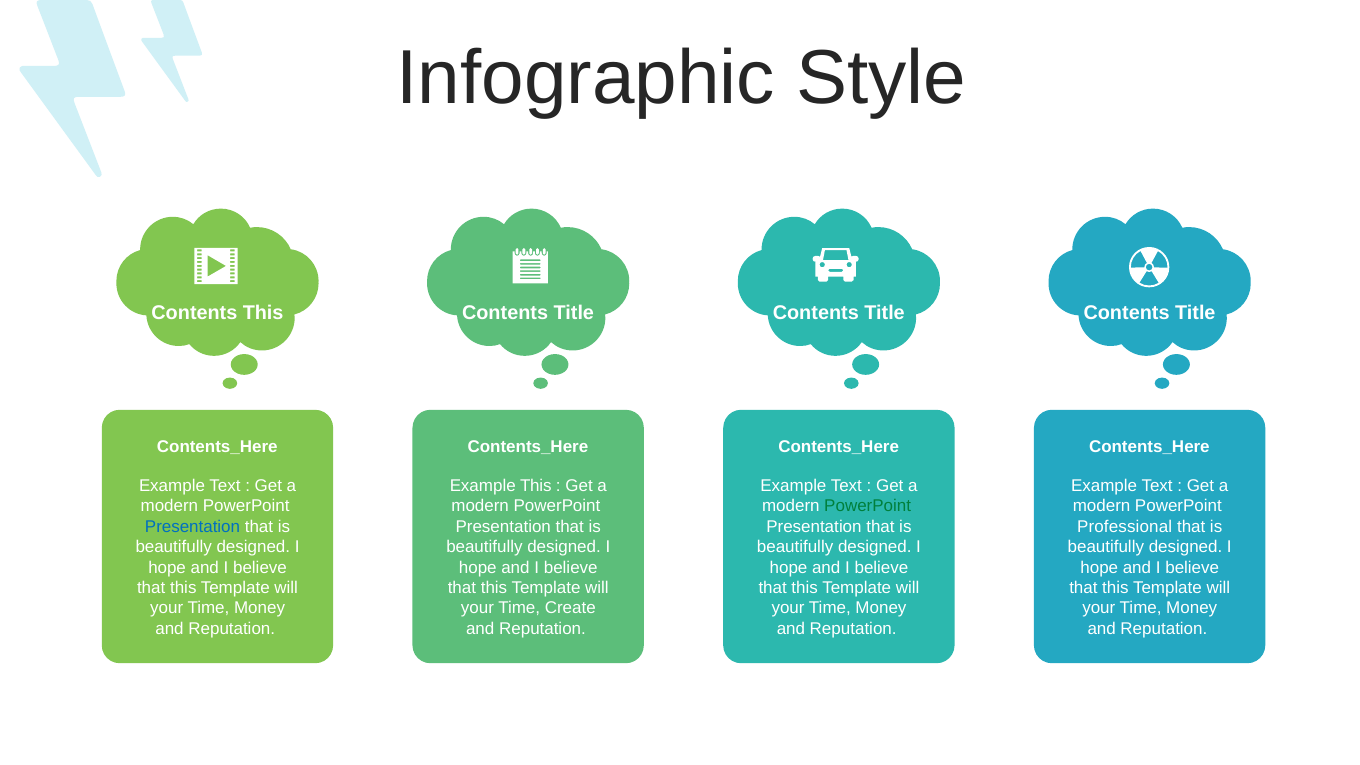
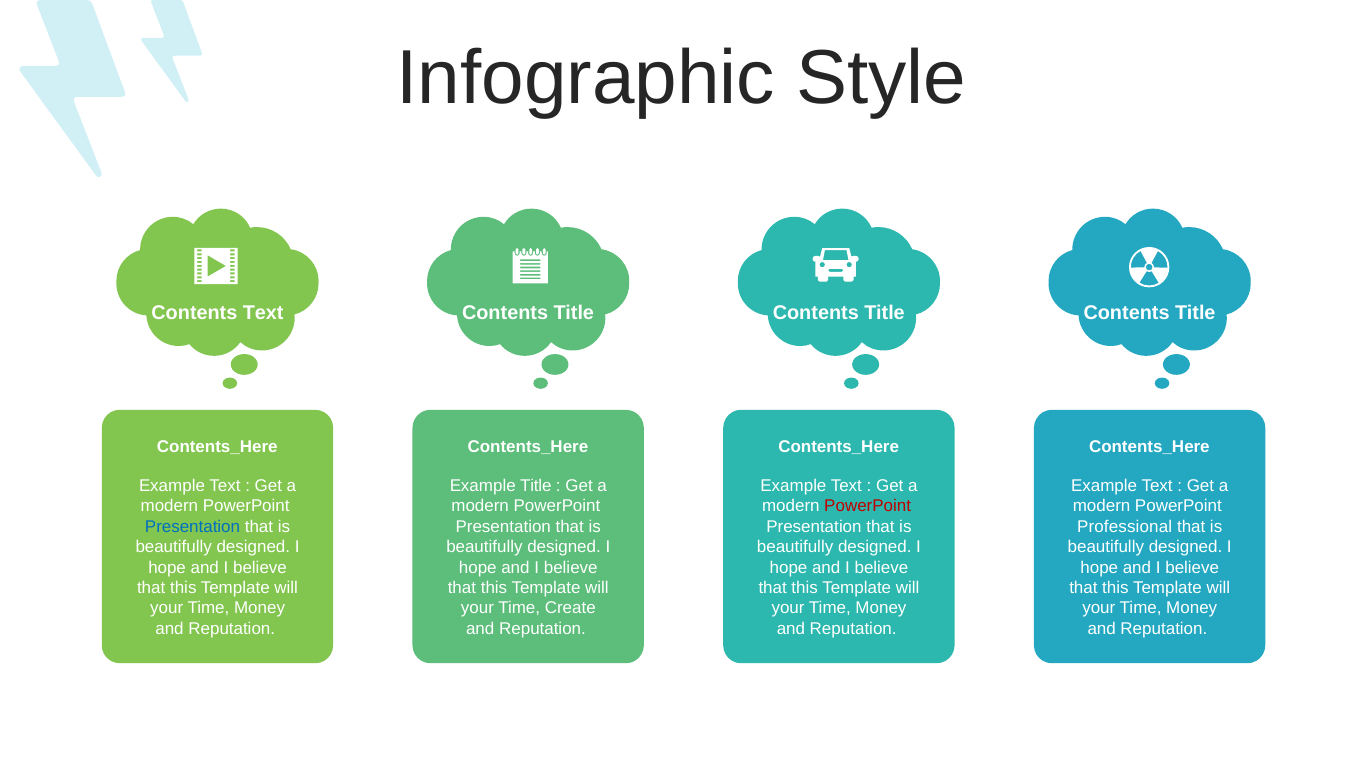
Contents This: This -> Text
Example This: This -> Title
PowerPoint at (868, 506) colour: green -> red
